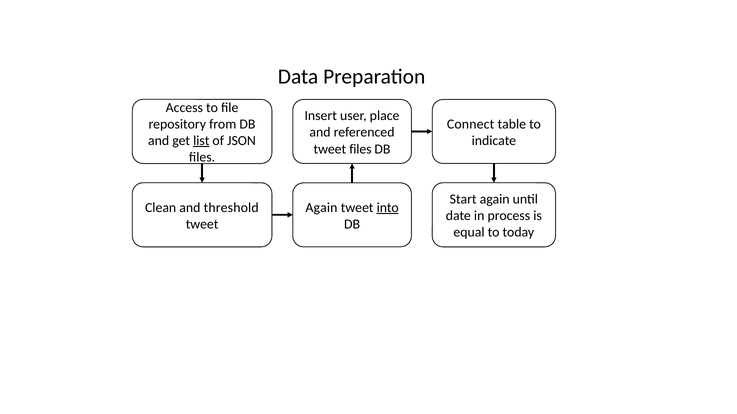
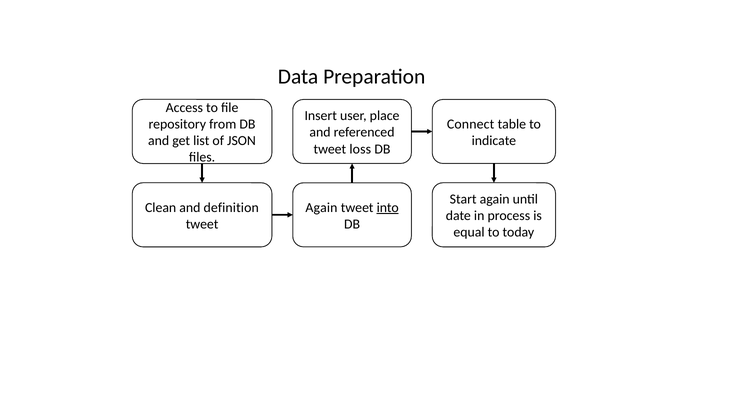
list underline: present -> none
tweet files: files -> loss
threshold: threshold -> definition
